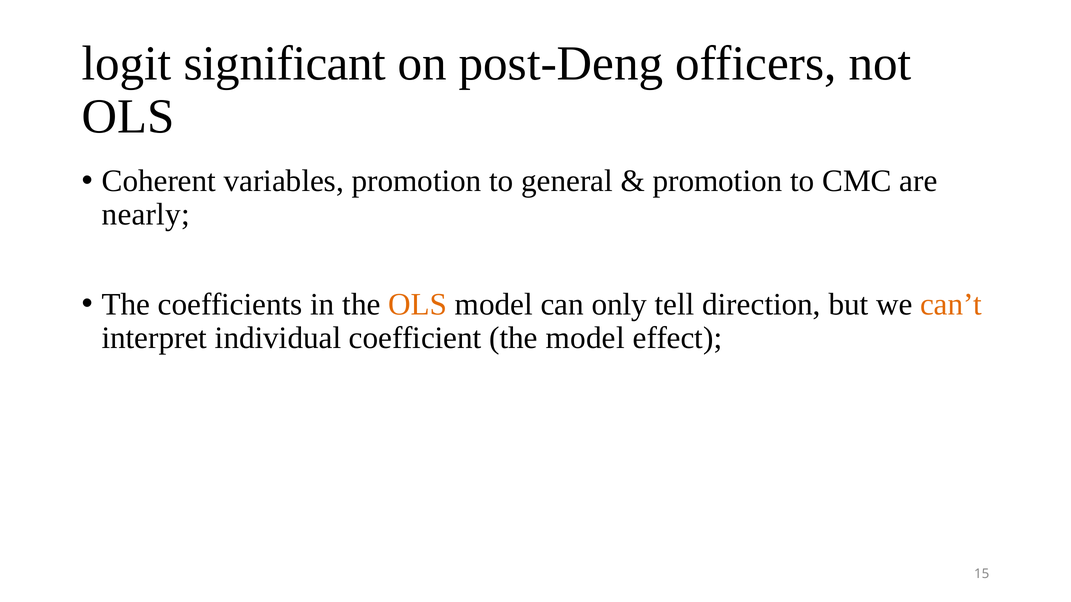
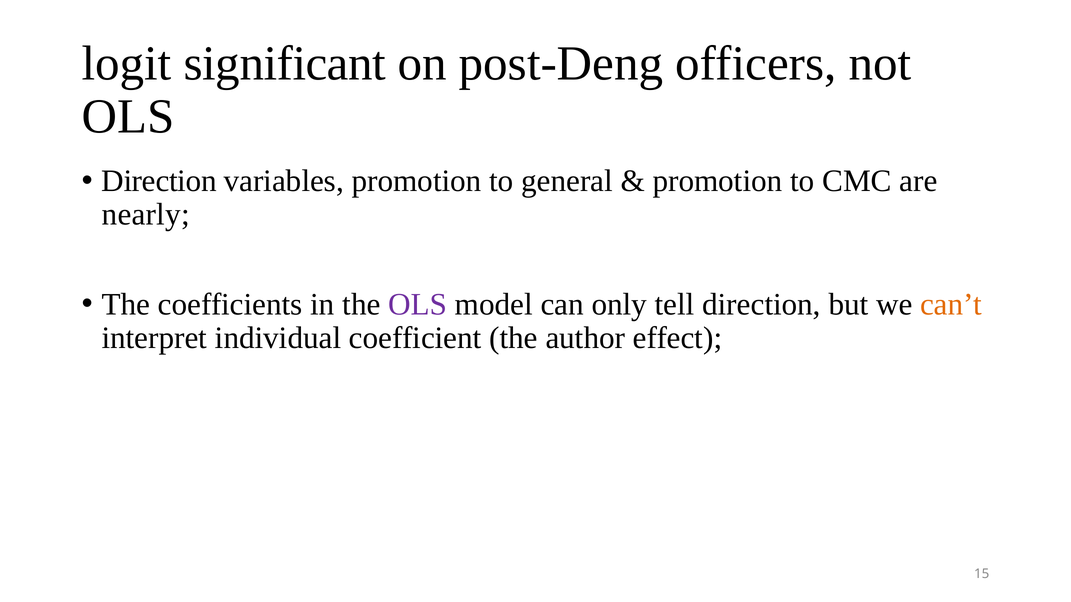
Coherent at (159, 181): Coherent -> Direction
OLS at (418, 305) colour: orange -> purple
the model: model -> author
